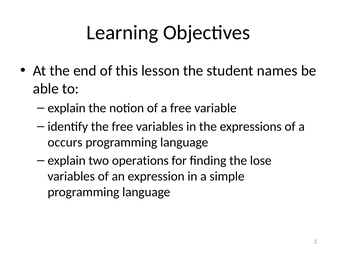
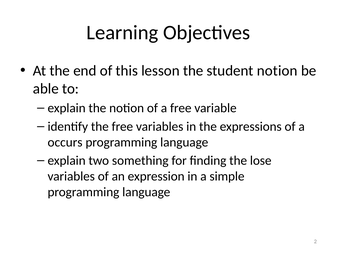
student names: names -> notion
operations: operations -> something
